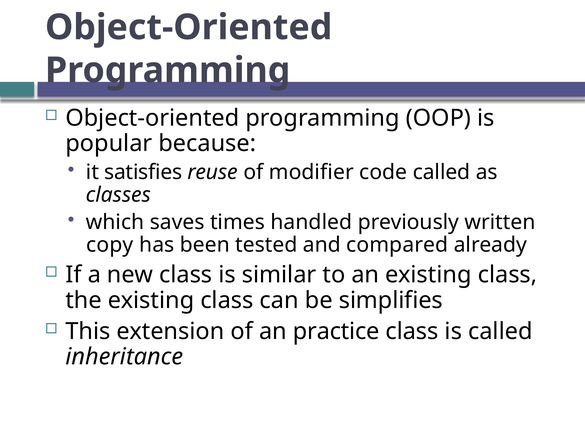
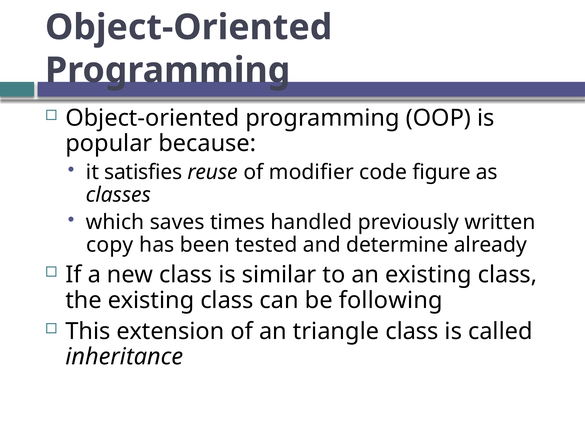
code called: called -> figure
compared: compared -> determine
simplifies: simplifies -> following
practice: practice -> triangle
